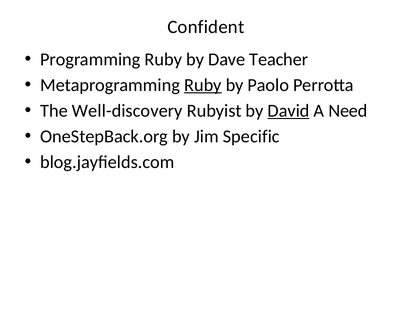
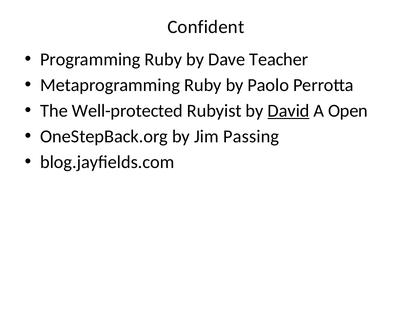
Ruby at (203, 85) underline: present -> none
Well-discovery: Well-discovery -> Well-protected
Need: Need -> Open
Specific: Specific -> Passing
